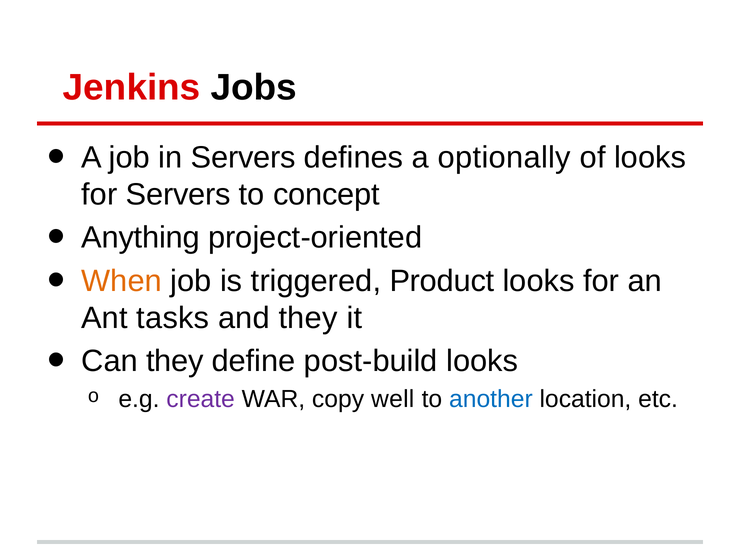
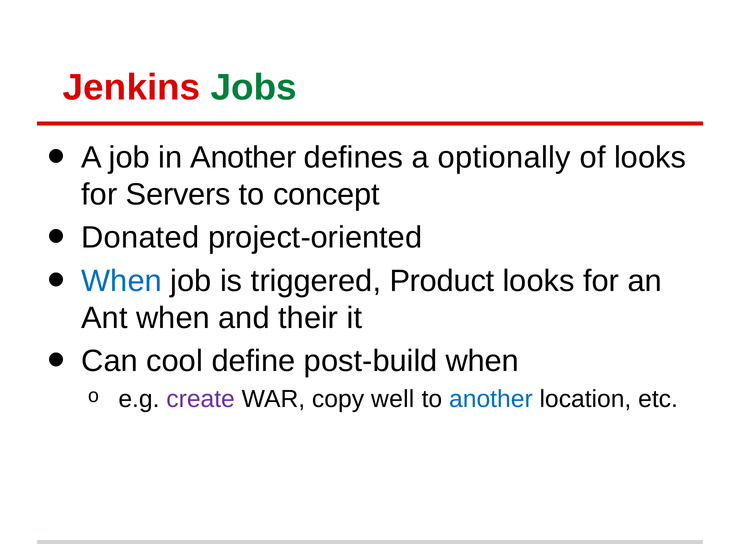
Jobs colour: black -> green
in Servers: Servers -> Another
Anything: Anything -> Donated
When at (122, 281) colour: orange -> blue
Ant tasks: tasks -> when
and they: they -> their
Can they: they -> cool
post-build looks: looks -> when
